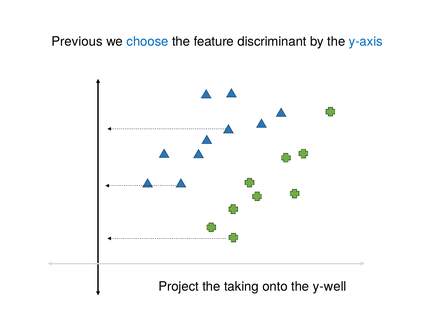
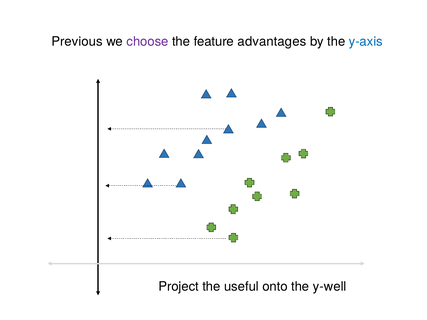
choose colour: blue -> purple
discriminant: discriminant -> advantages
taking: taking -> useful
